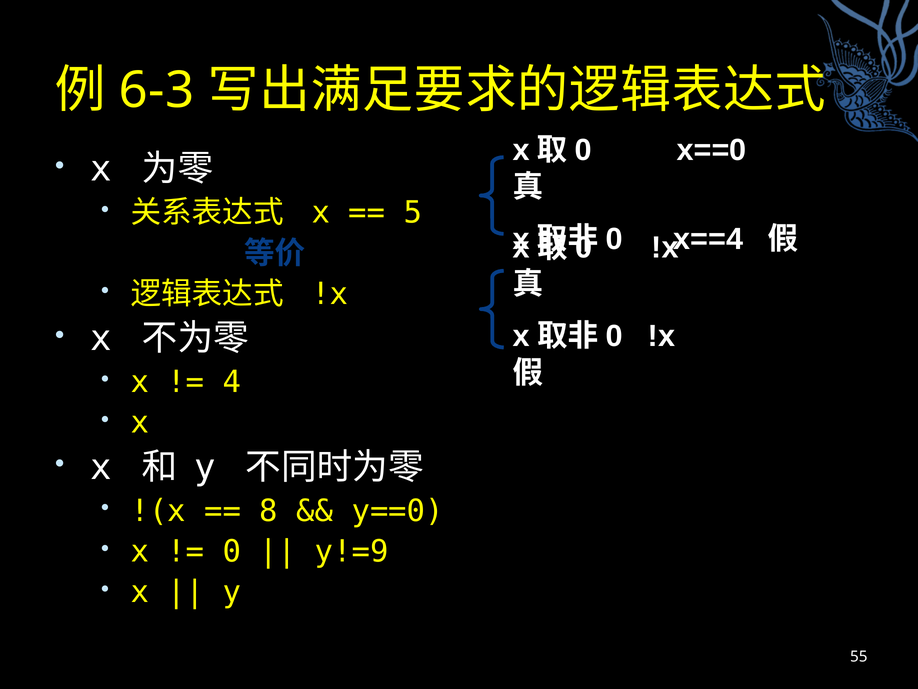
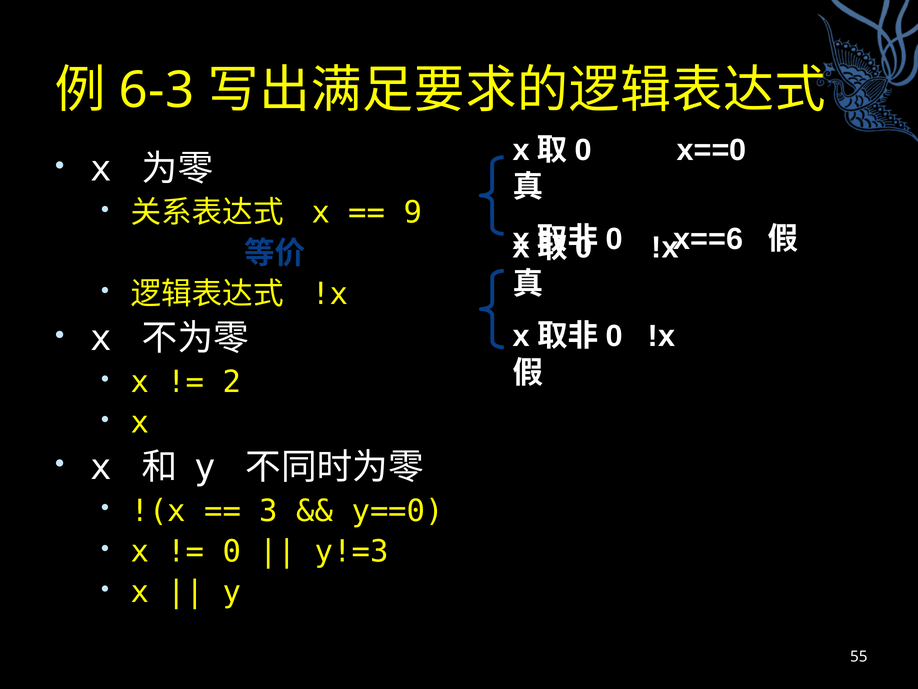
5: 5 -> 9
x==4: x==4 -> x==6
4: 4 -> 2
8: 8 -> 3
y!=9: y!=9 -> y!=3
